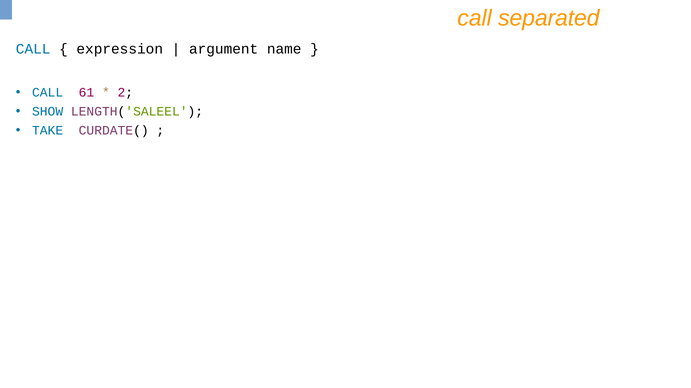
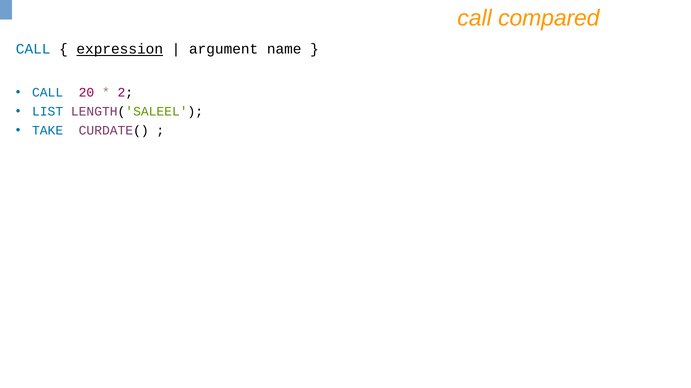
separated: separated -> compared
expression underline: none -> present
61: 61 -> 20
SHOW: SHOW -> LIST
